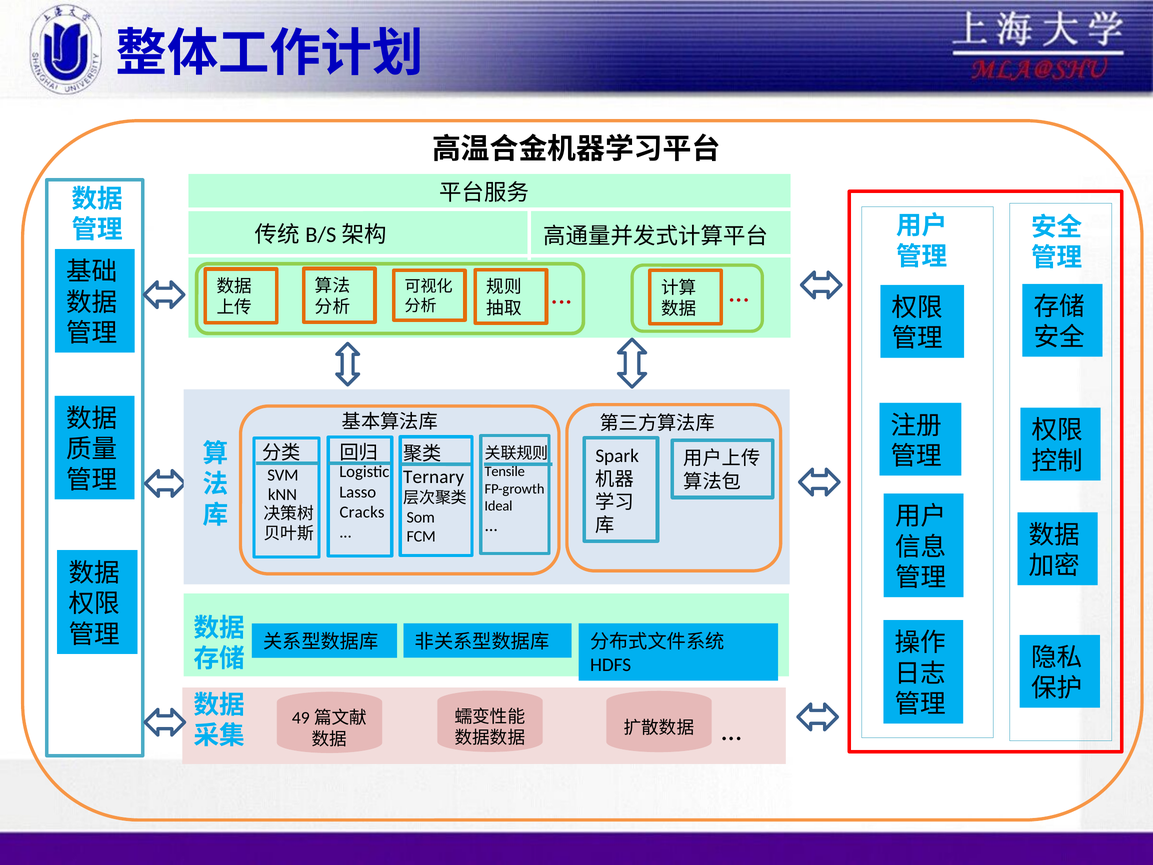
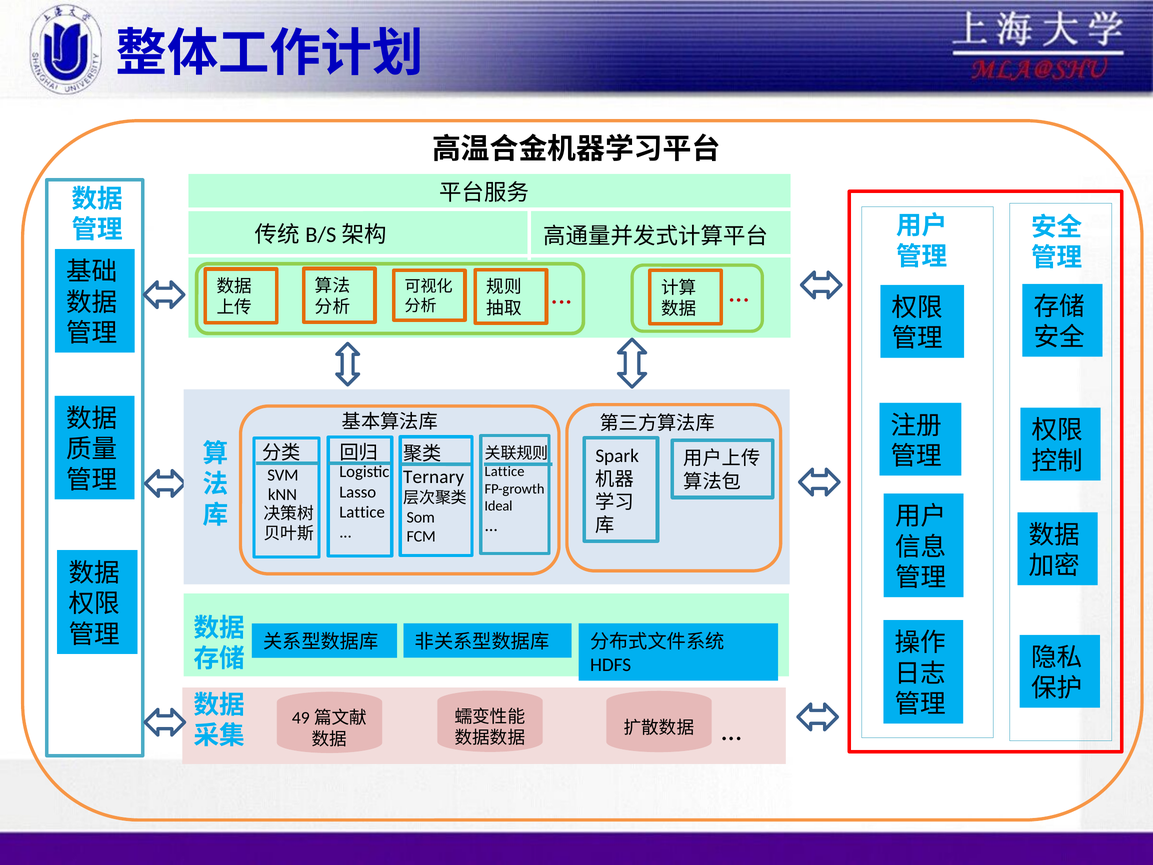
Tensile at (505, 471): Tensile -> Lattice
Cracks at (362, 512): Cracks -> Lattice
